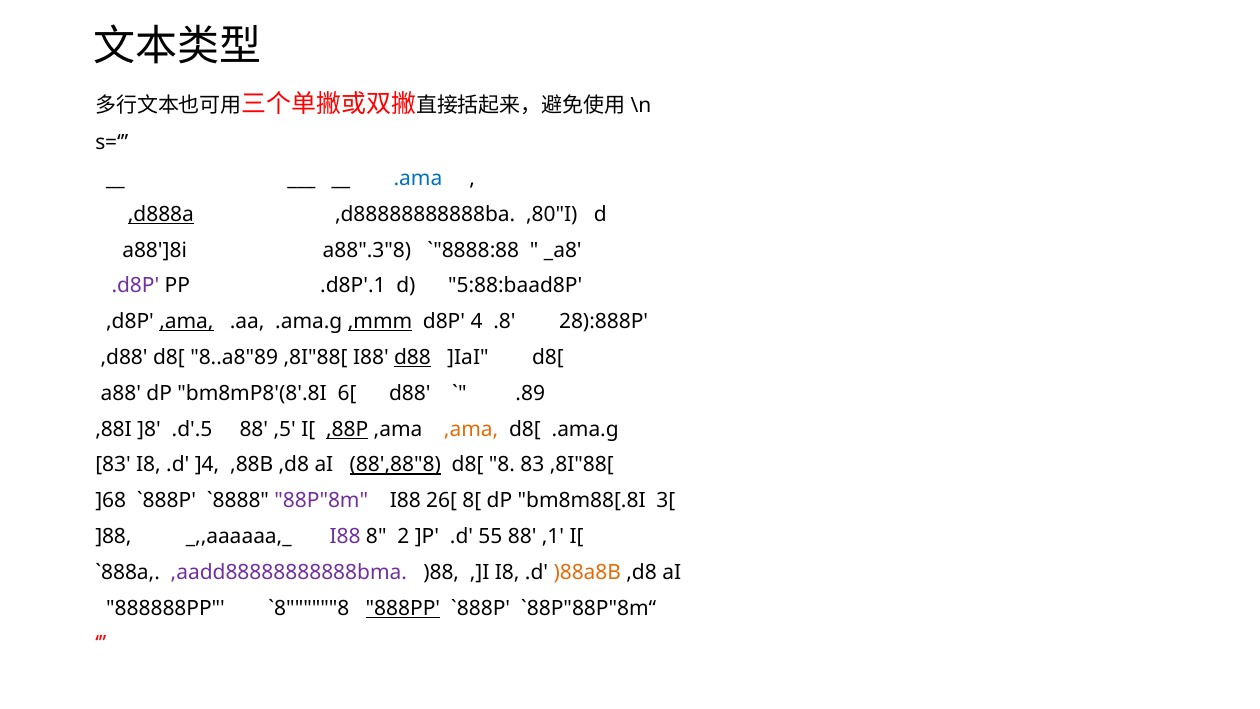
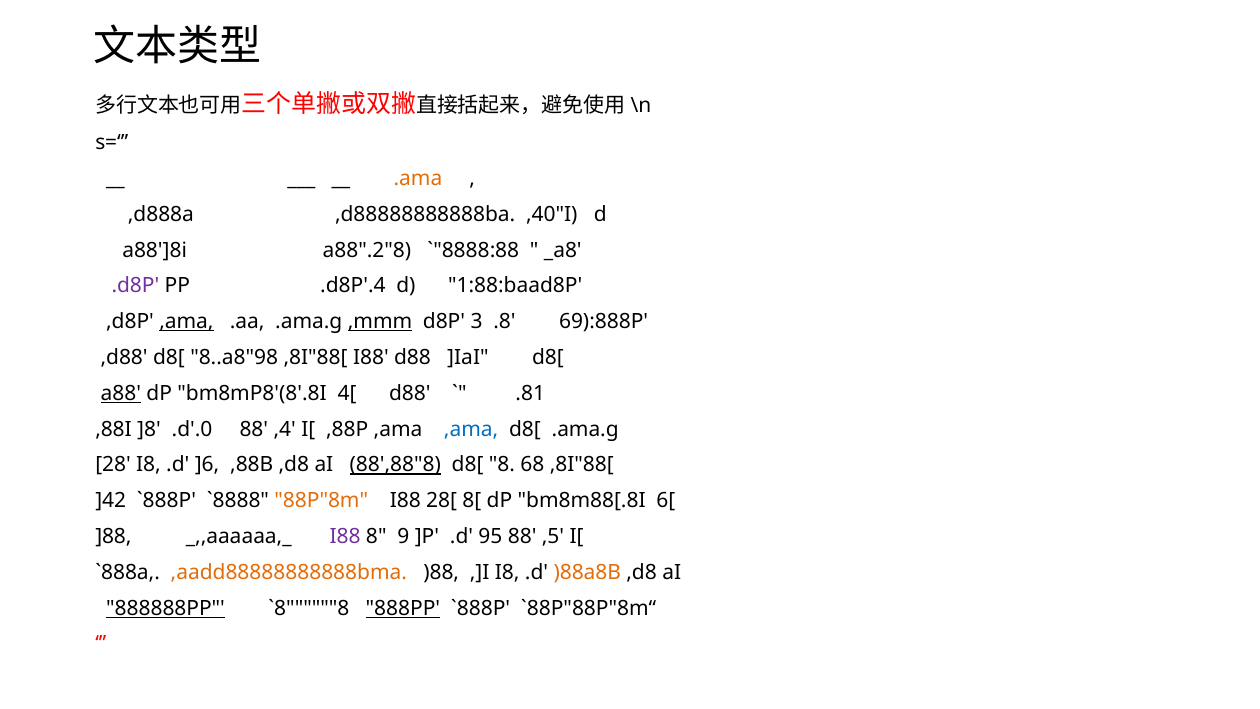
.ama colour: blue -> orange
,d888a underline: present -> none
,80"I: ,80"I -> ,40"I
a88".3"8: a88".3"8 -> a88".2"8
.d8P'.1: .d8P'.1 -> .d8P'.4
5:88:baad8P: 5:88:baad8P -> 1:88:baad8P
4: 4 -> 3
28):888P: 28):888P -> 69):888P
8..a8"89: 8..a8"89 -> 8..a8"98
d88 at (413, 357) underline: present -> none
a88 underline: none -> present
6[: 6[ -> 4[
.89: .89 -> .81
.d'.5: .d'.5 -> .d'.0
,5: ,5 -> ,4
,88P underline: present -> none
,ama at (471, 429) colour: orange -> blue
83 at (113, 465): 83 -> 28
]4: ]4 -> ]6
8 83: 83 -> 68
]68: ]68 -> ]42
88P"8m colour: purple -> orange
26[: 26[ -> 28[
3[: 3[ -> 6[
2: 2 -> 9
55: 55 -> 95
,1: ,1 -> ,5
,aadd88888888888bma colour: purple -> orange
888888PP underline: none -> present
